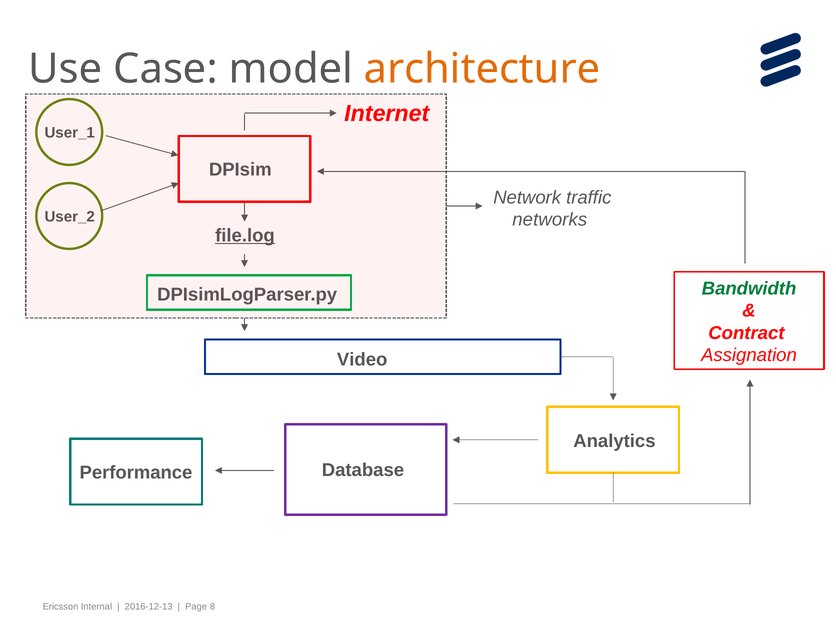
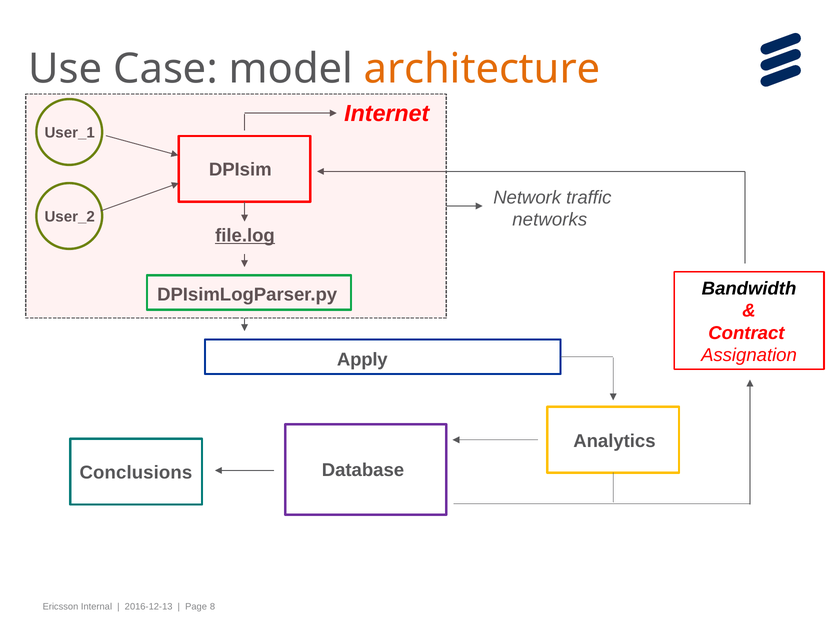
Bandwidth colour: green -> black
Video: Video -> Apply
Performance: Performance -> Conclusions
